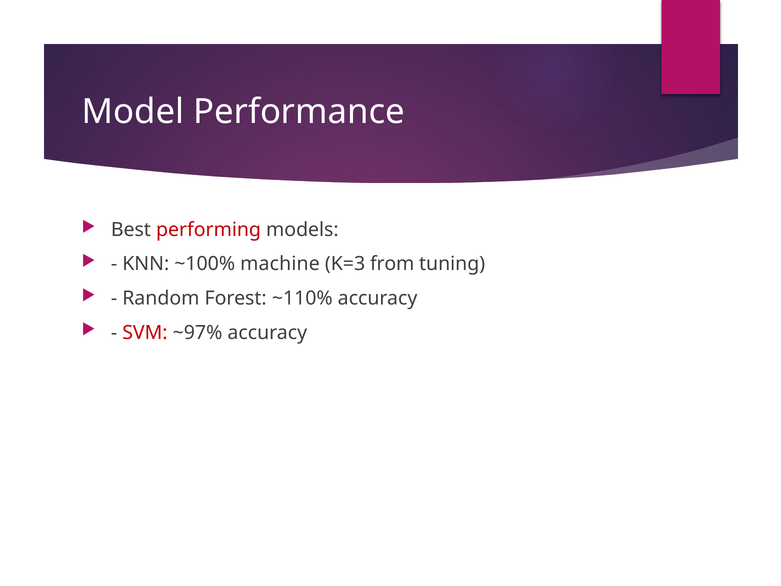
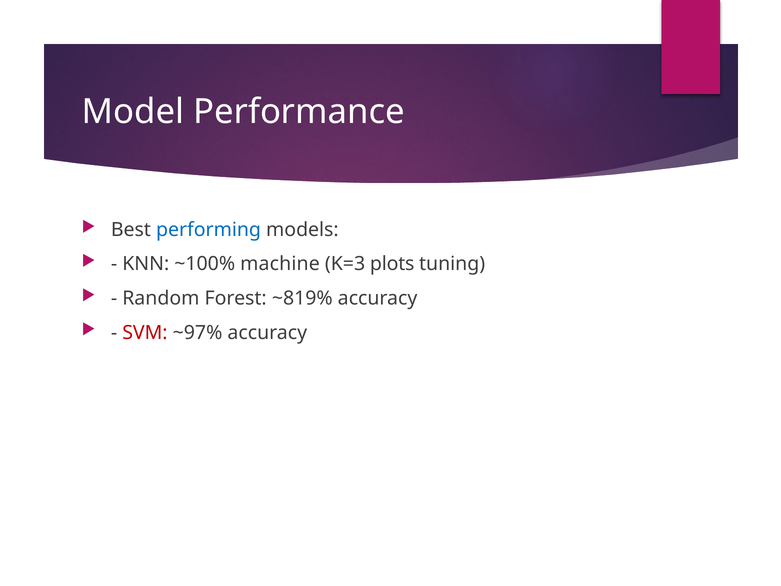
performing colour: red -> blue
from: from -> plots
~110%: ~110% -> ~819%
